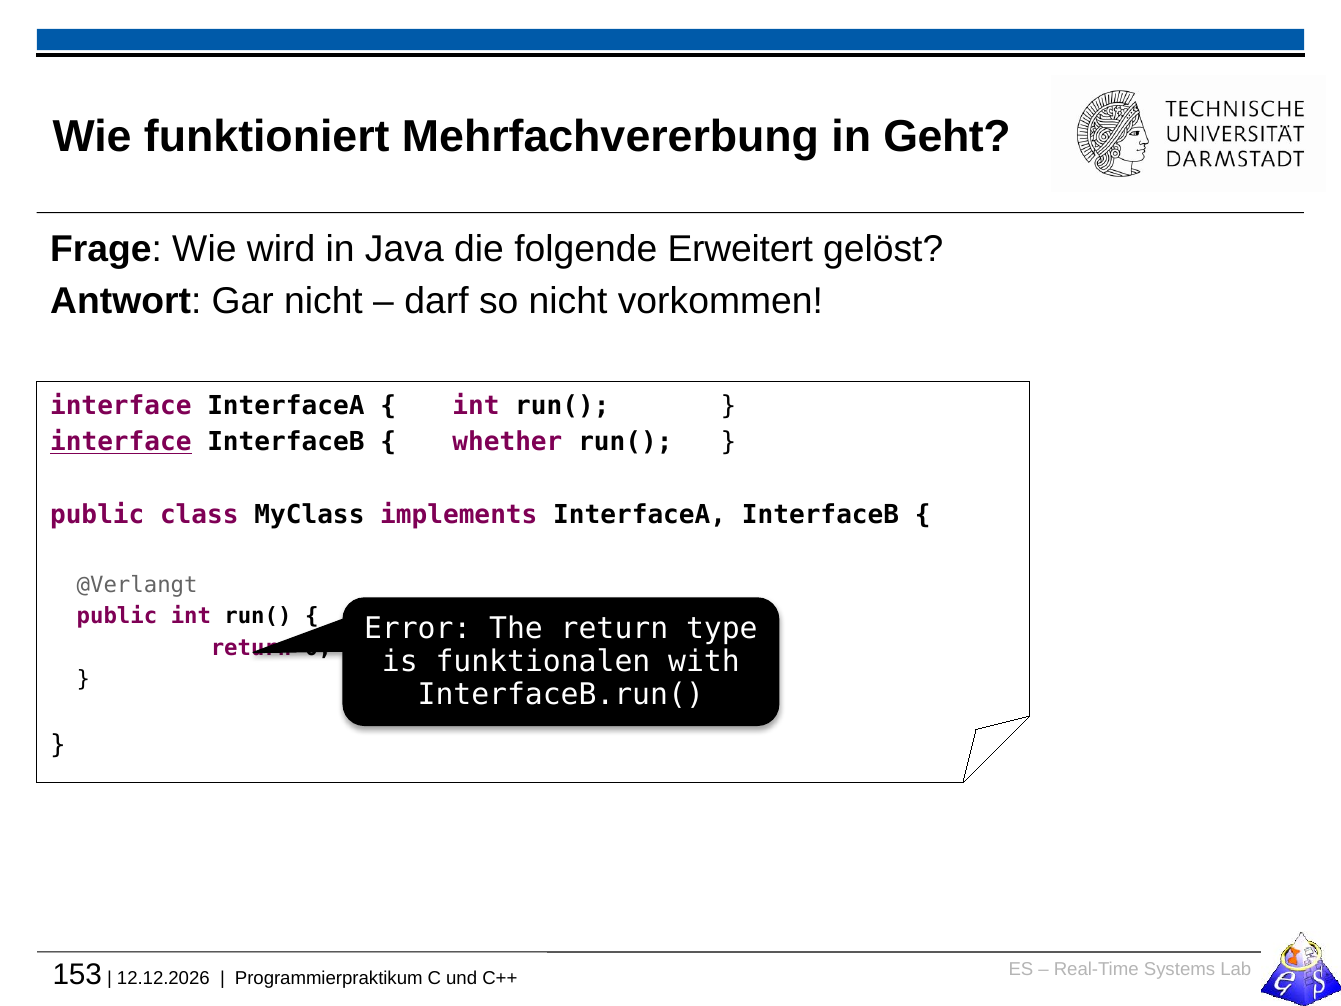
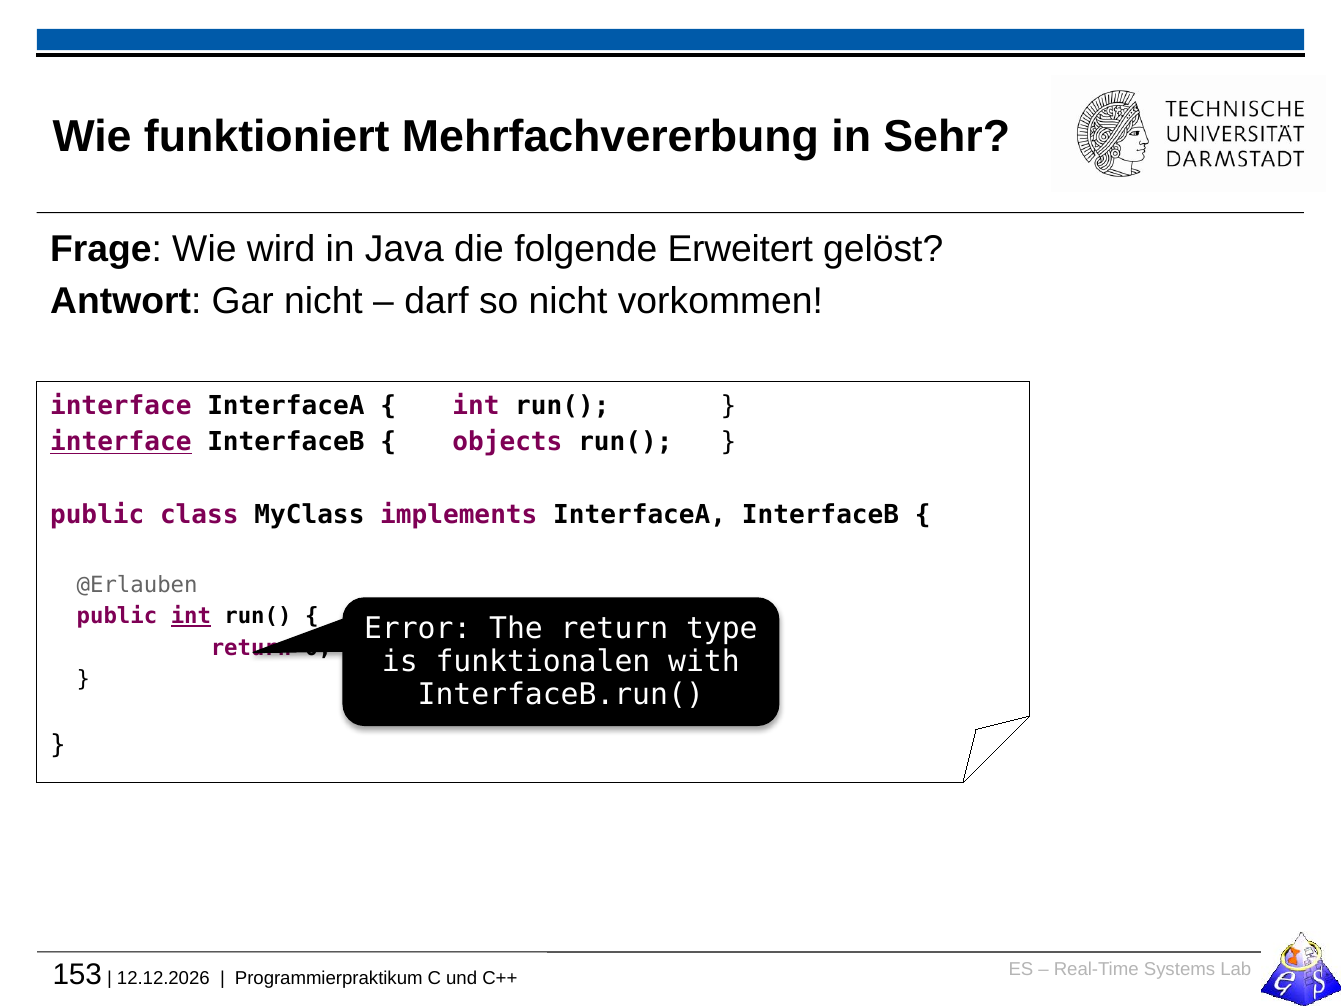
Geht: Geht -> Sehr
whether: whether -> objects
@Verlangt: @Verlangt -> @Erlauben
int at (191, 616) underline: none -> present
